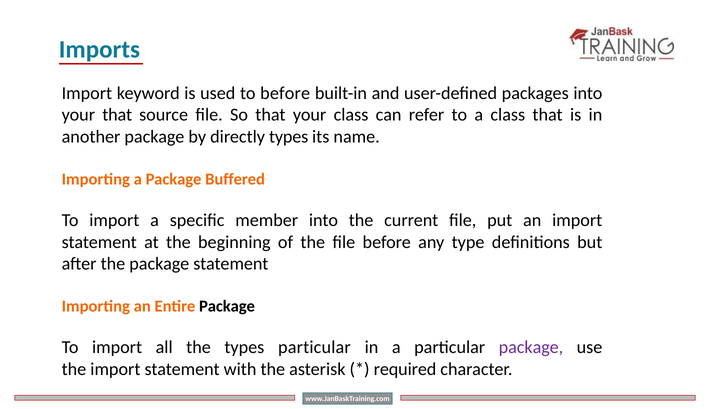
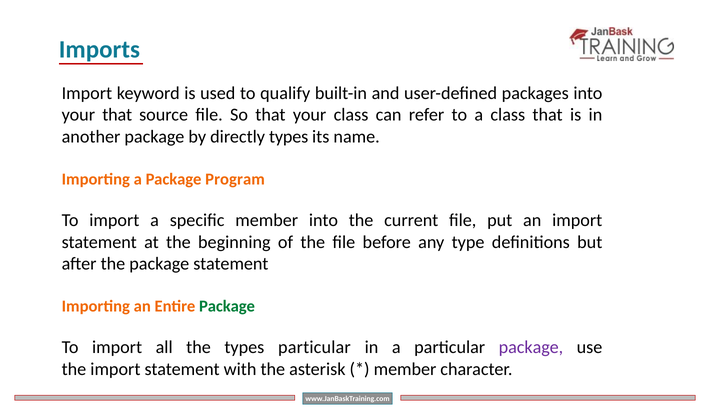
to before: before -> qualify
Buffered: Buffered -> Program
Package at (227, 306) colour: black -> green
required at (405, 369): required -> member
